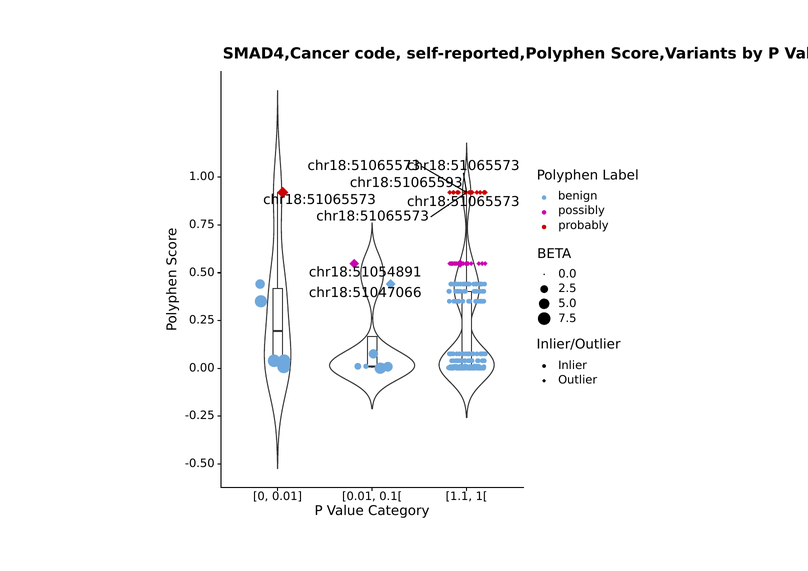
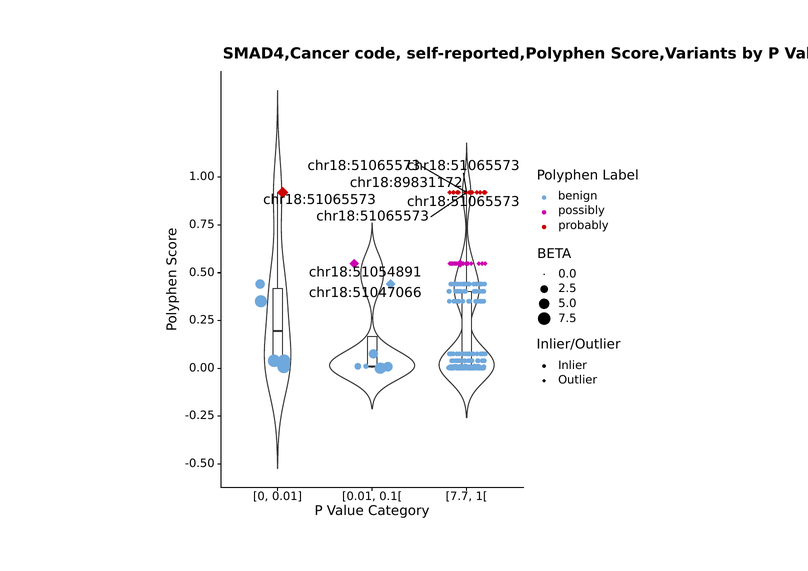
chr18:51065593: chr18:51065593 -> chr18:89831172
1.1: 1.1 -> 7.7
